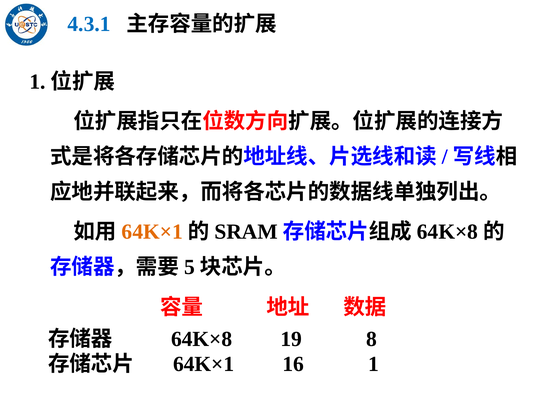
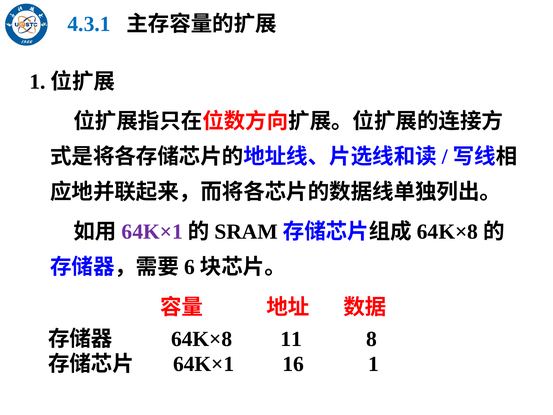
64K×1 at (152, 232) colour: orange -> purple
5: 5 -> 6
19: 19 -> 11
